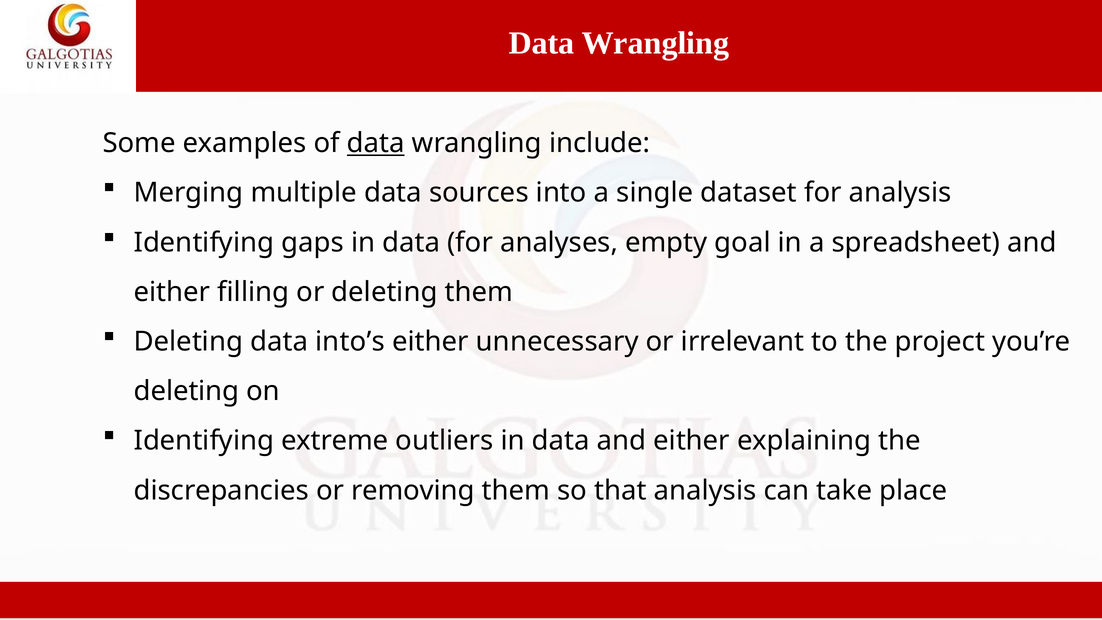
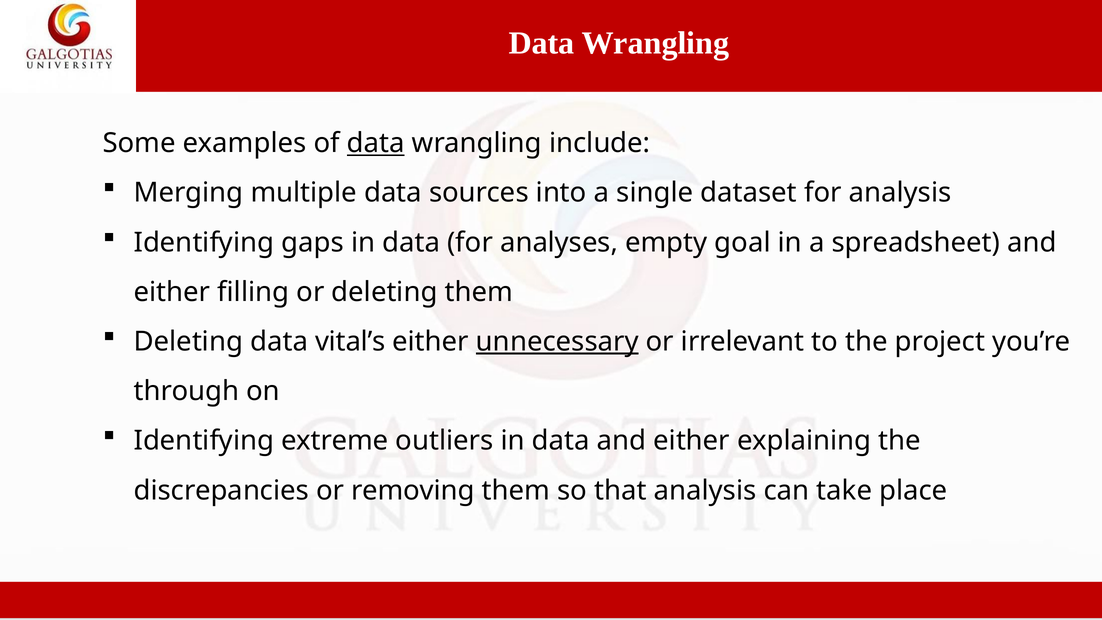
into’s: into’s -> vital’s
unnecessary underline: none -> present
deleting at (187, 391): deleting -> through
